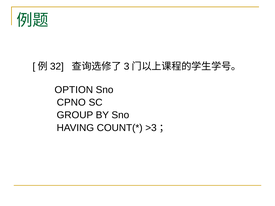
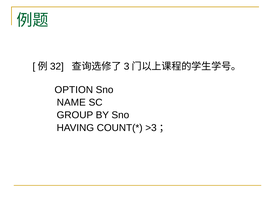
CPNO: CPNO -> NAME
